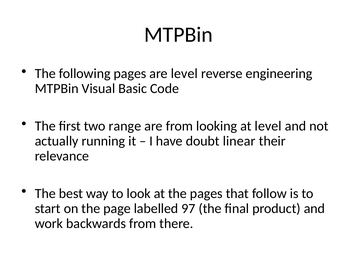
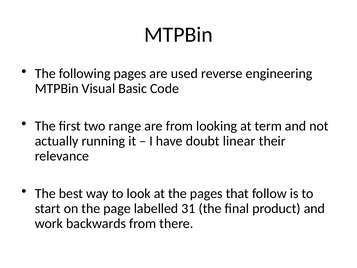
are level: level -> used
at level: level -> term
97: 97 -> 31
